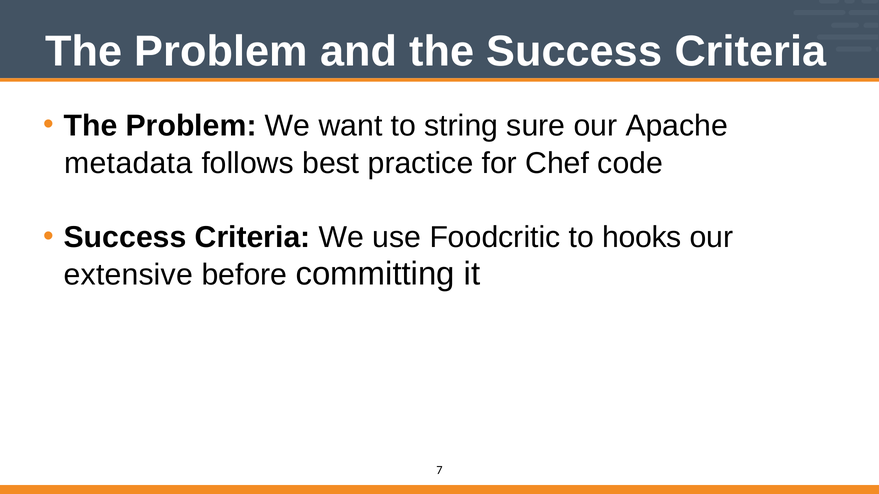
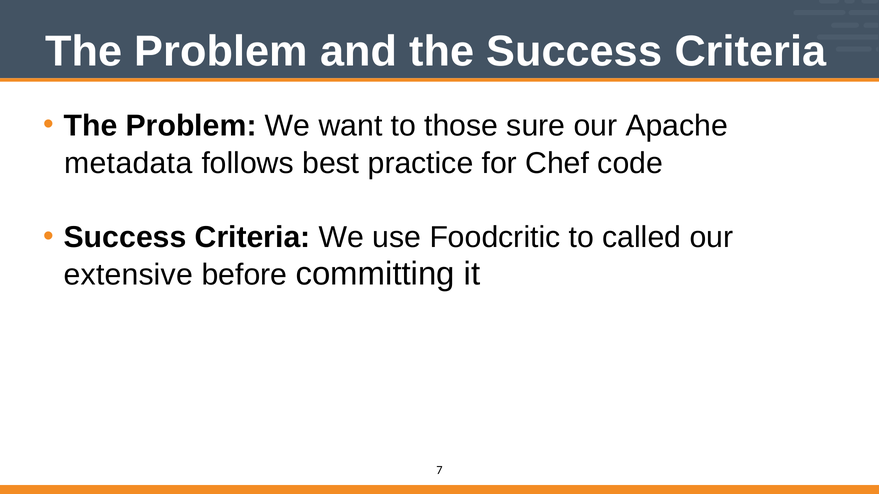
string: string -> those
hooks: hooks -> called
